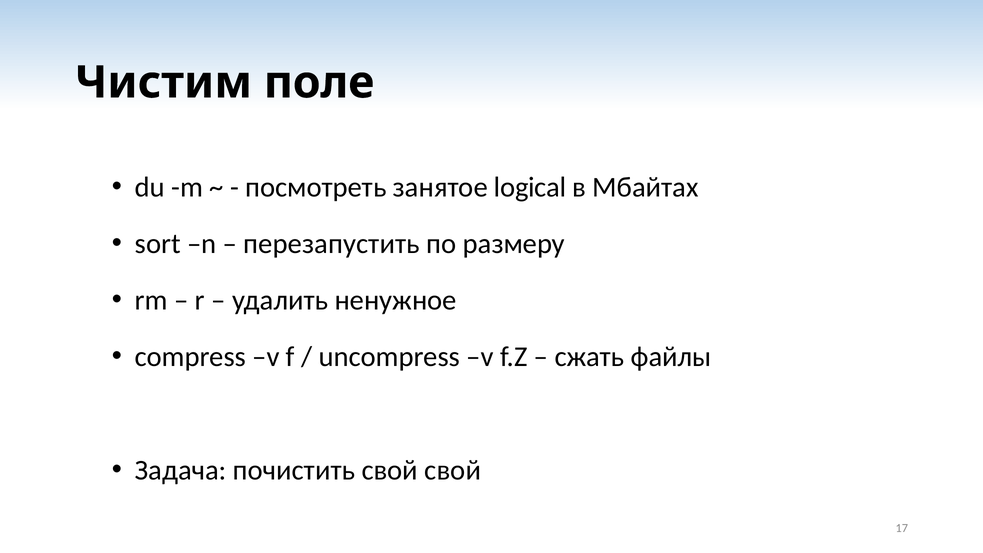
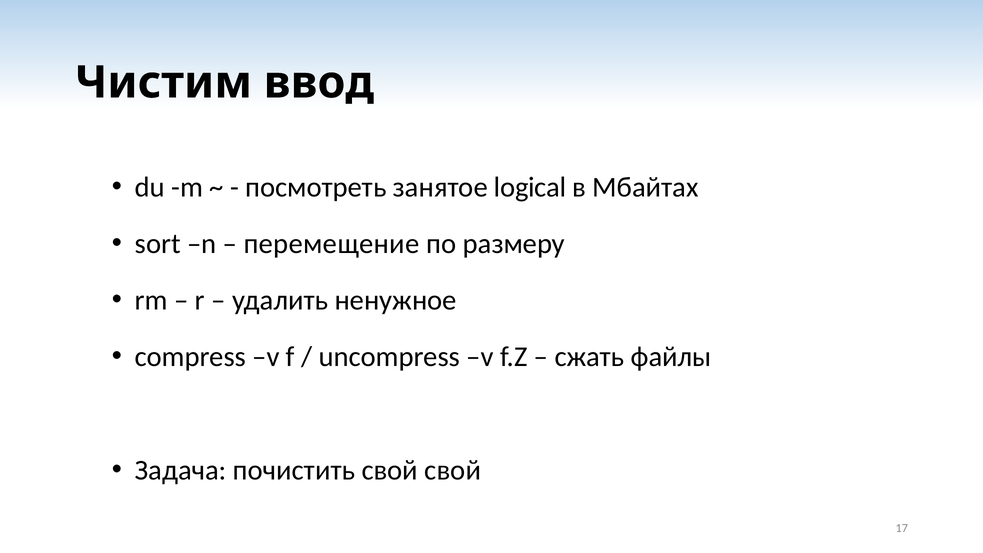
поле: поле -> ввод
перезапустить: перезапустить -> перемещение
